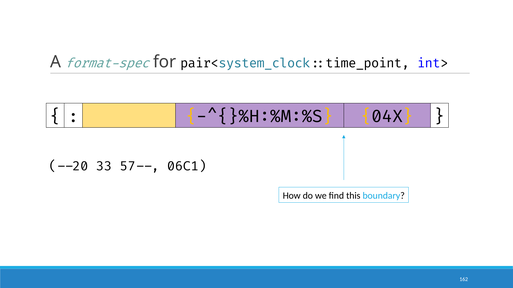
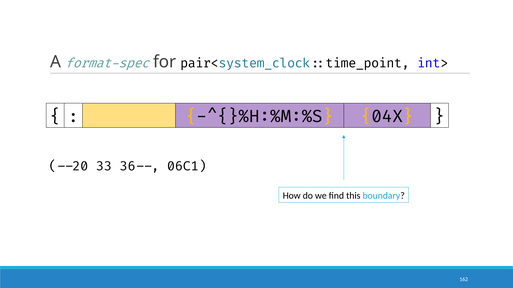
--20:33:57--: --20:33:57-- -> --20:33:36--
